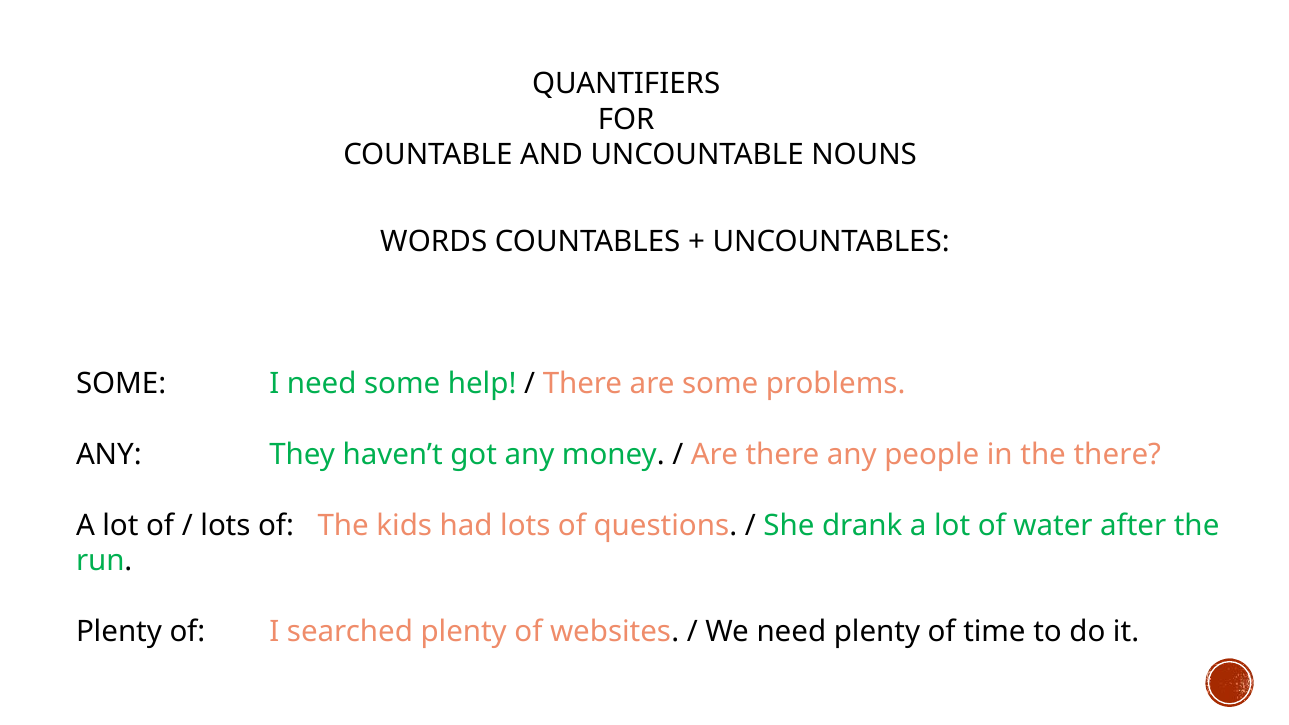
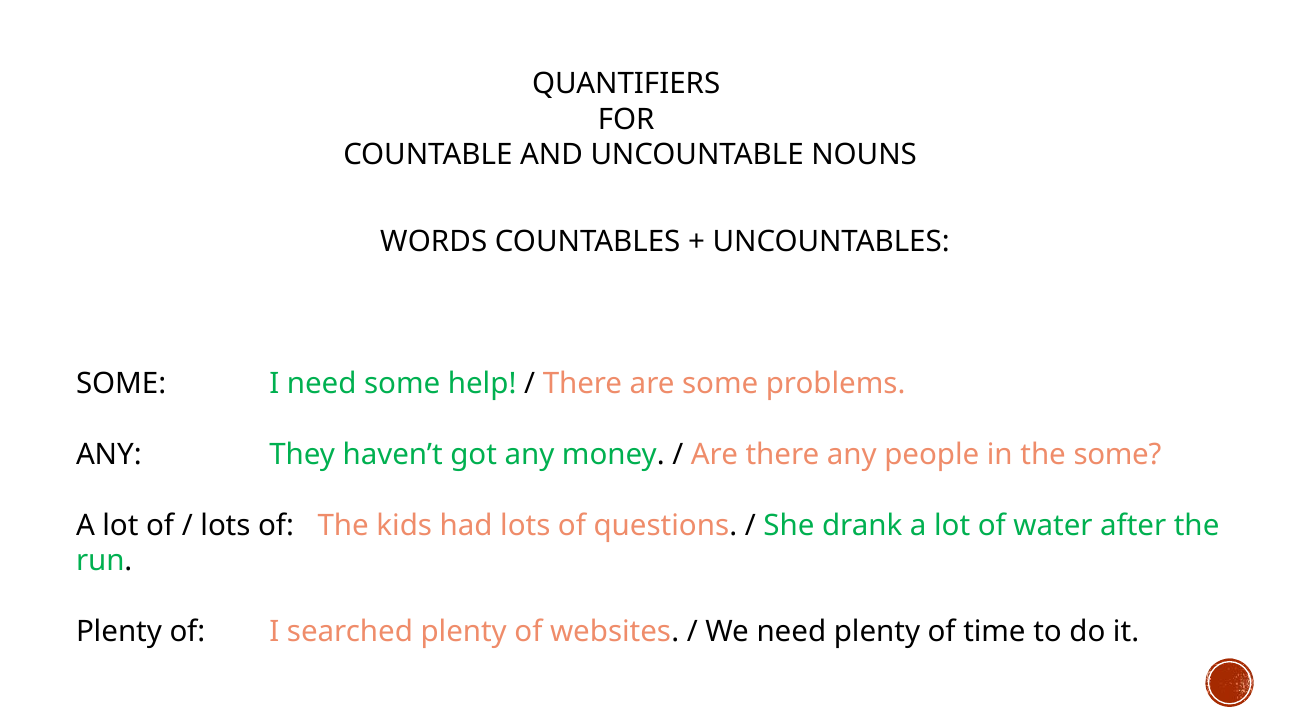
the there: there -> some
